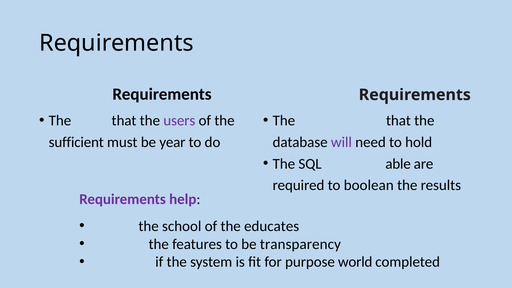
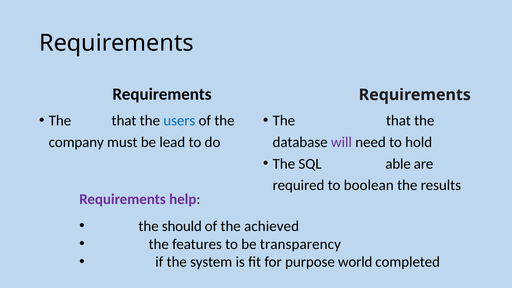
users colour: purple -> blue
sufficient: sufficient -> company
year: year -> lead
school: school -> should
educates: educates -> achieved
